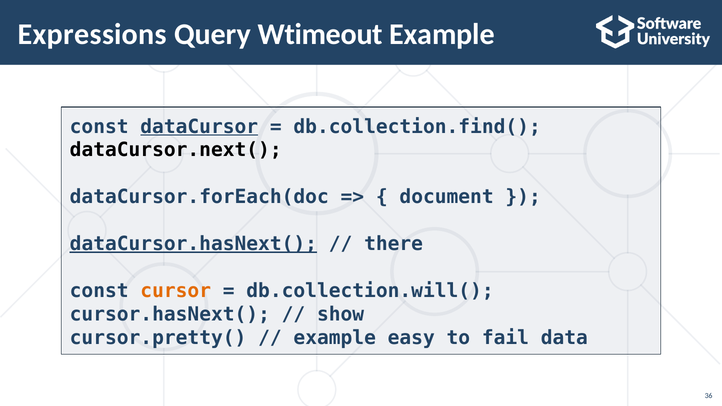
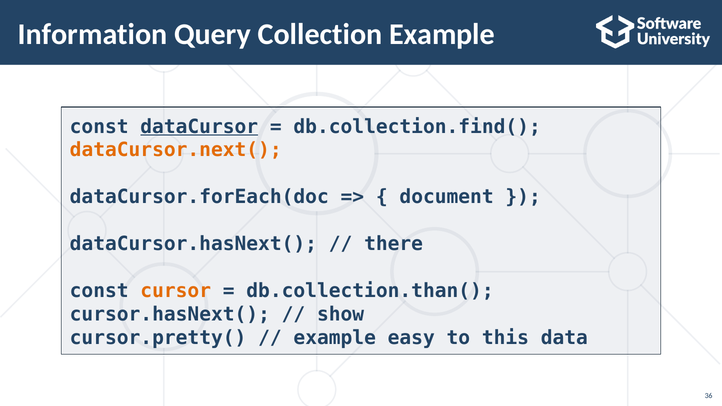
Expressions: Expressions -> Information
Wtimeout: Wtimeout -> Collection
dataCursor.next( colour: black -> orange
dataCursor.hasNext( underline: present -> none
db.collection.will(: db.collection.will( -> db.collection.than(
fail: fail -> this
